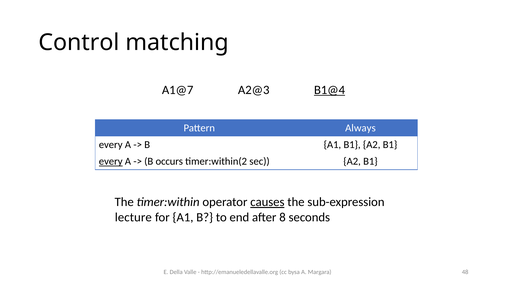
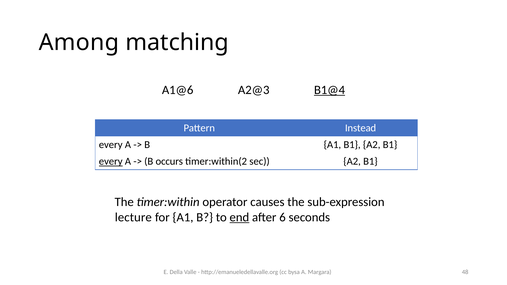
Control: Control -> Among
A1@7: A1@7 -> A1@6
Always: Always -> Instead
causes underline: present -> none
end underline: none -> present
8: 8 -> 6
